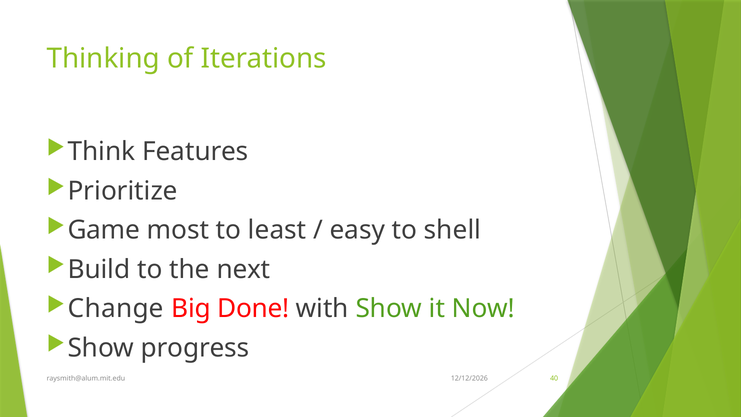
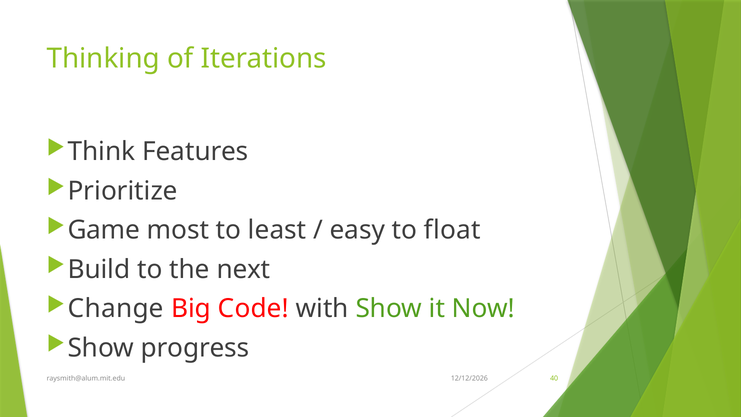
shell: shell -> float
Done: Done -> Code
